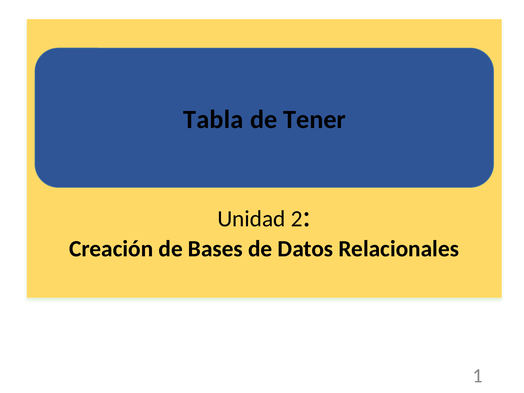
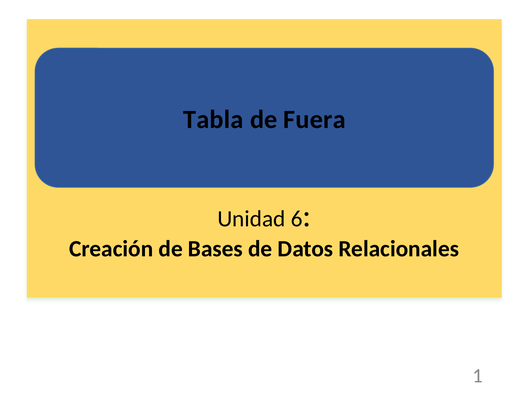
Tener: Tener -> Fuera
2: 2 -> 6
